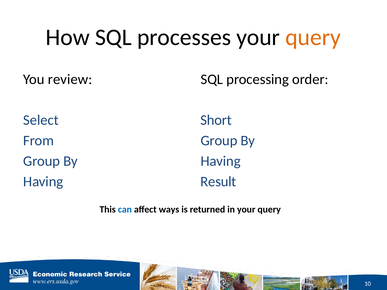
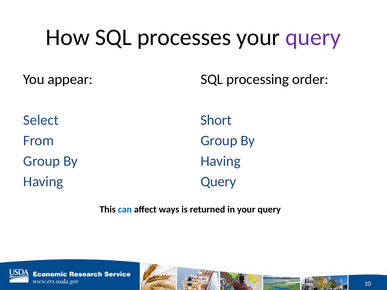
query at (313, 37) colour: orange -> purple
review: review -> appear
Result at (218, 182): Result -> Query
